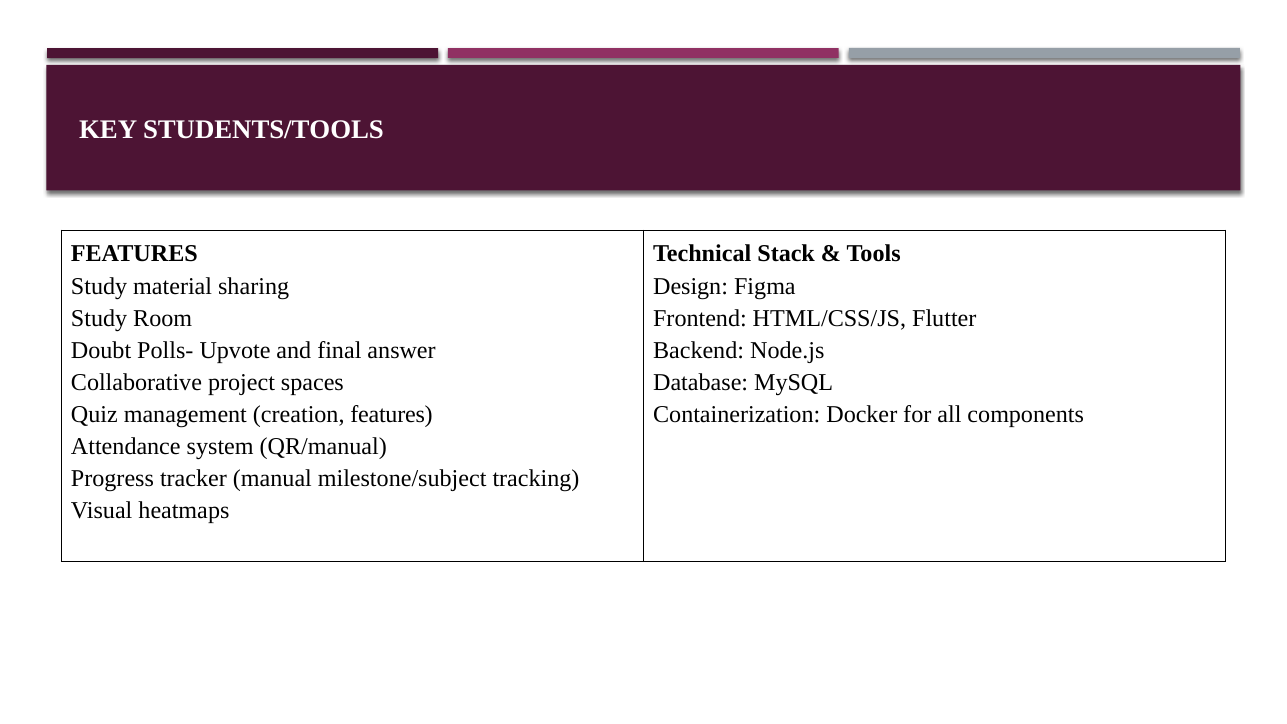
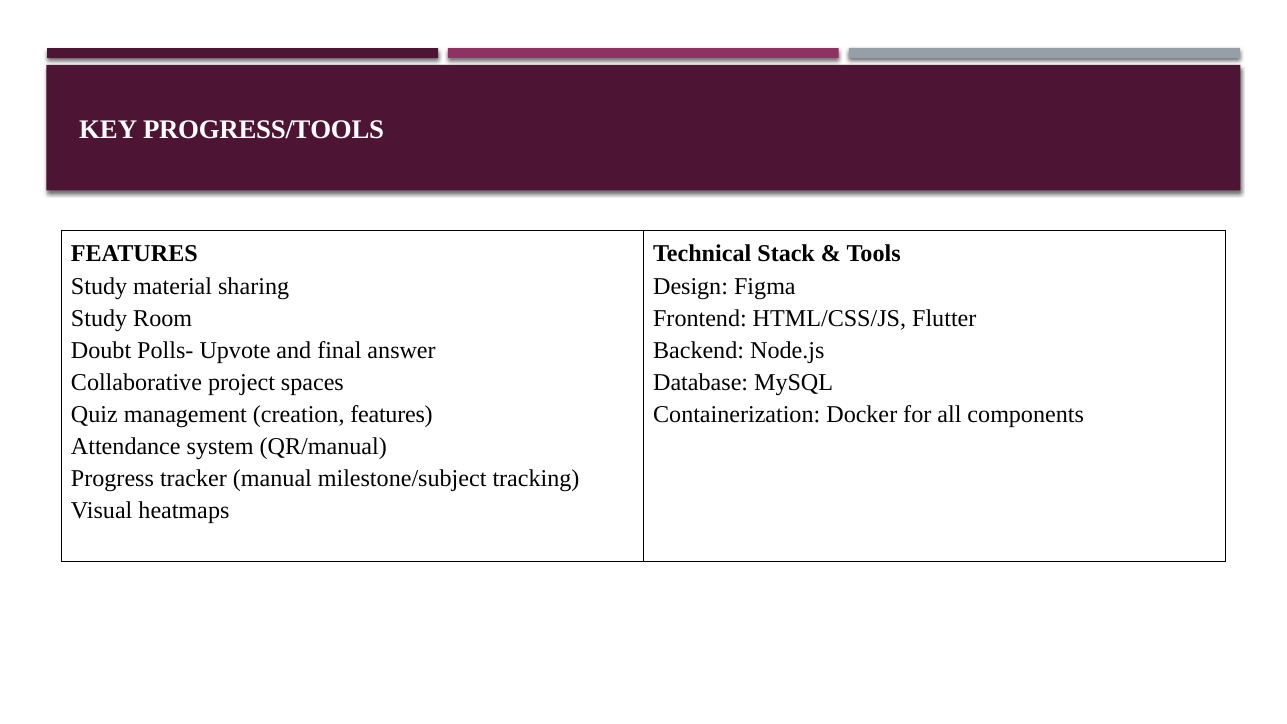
STUDENTS/TOOLS: STUDENTS/TOOLS -> PROGRESS/TOOLS
